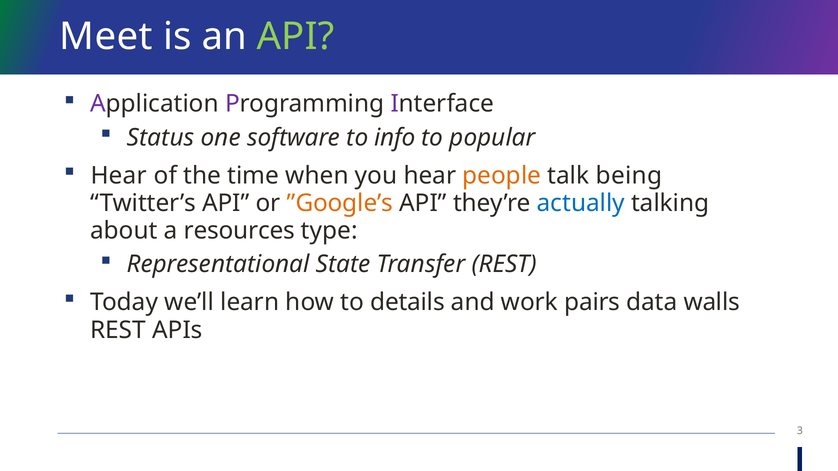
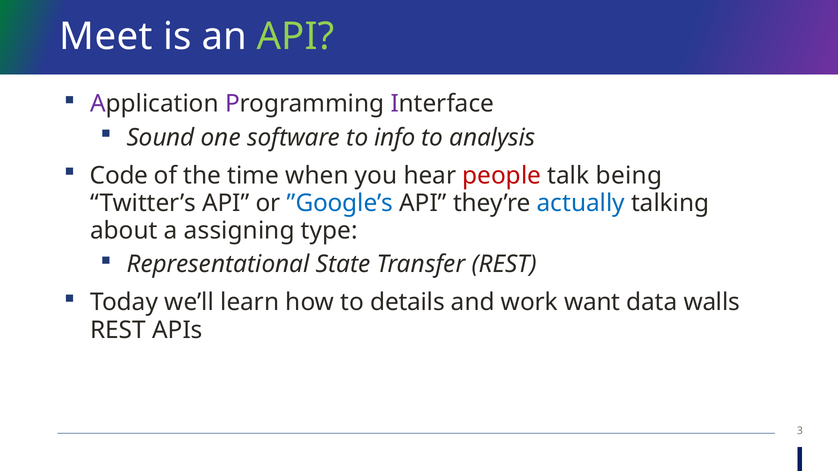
Status: Status -> Sound
popular: popular -> analysis
Hear at (119, 176): Hear -> Code
people colour: orange -> red
”Google’s colour: orange -> blue
resources: resources -> assigning
pairs: pairs -> want
